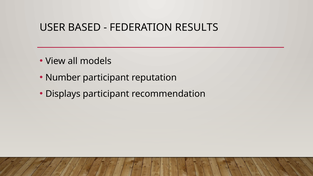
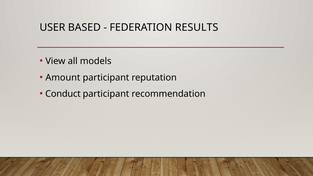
Number: Number -> Amount
Displays: Displays -> Conduct
